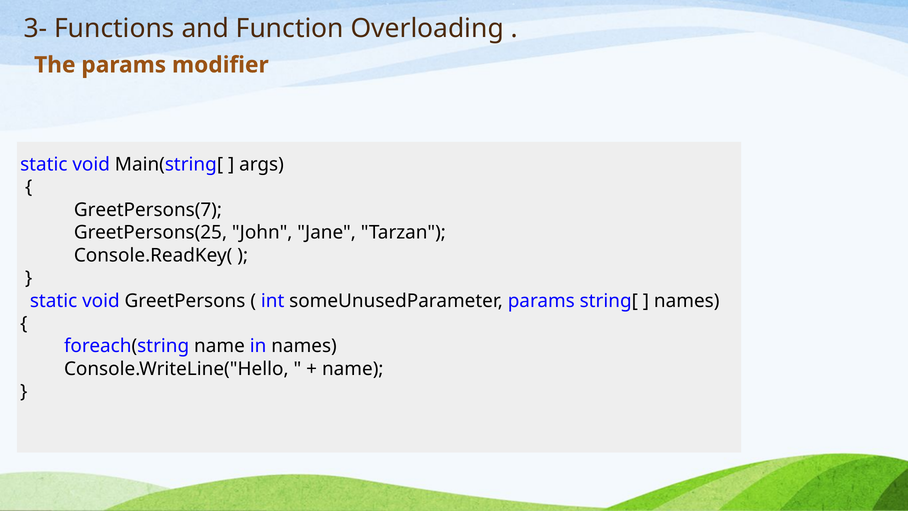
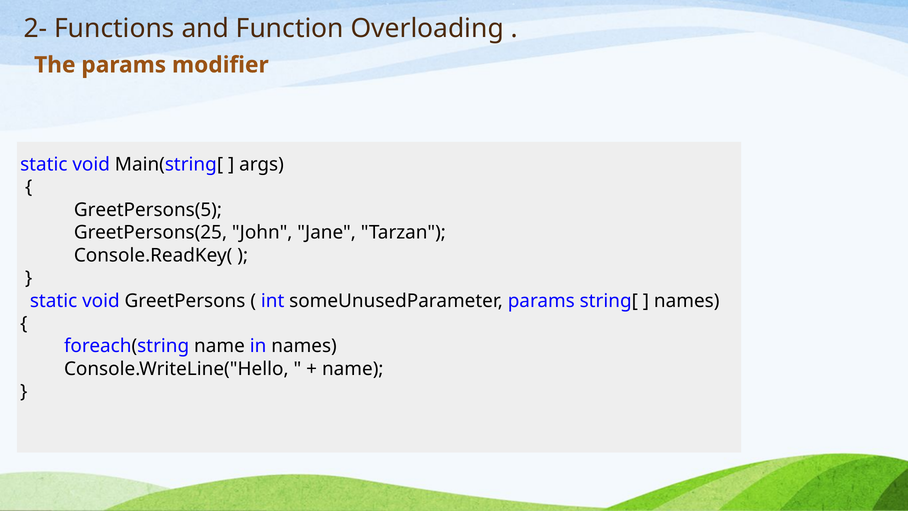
3-: 3- -> 2-
GreetPersons(7: GreetPersons(7 -> GreetPersons(5
